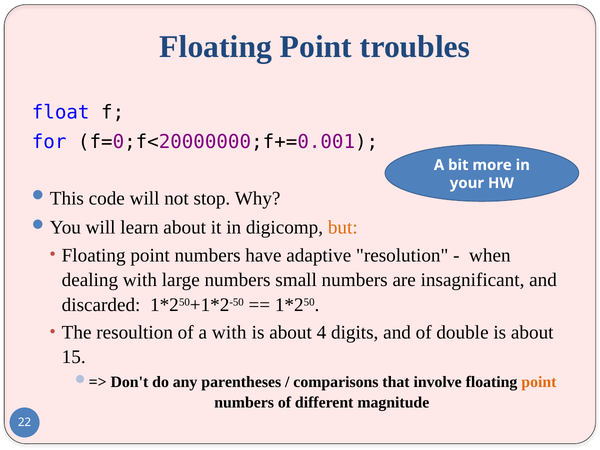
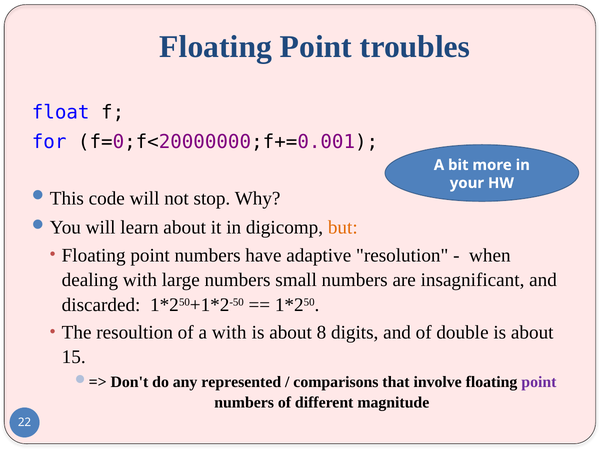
4: 4 -> 8
parentheses: parentheses -> represented
point at (539, 382) colour: orange -> purple
